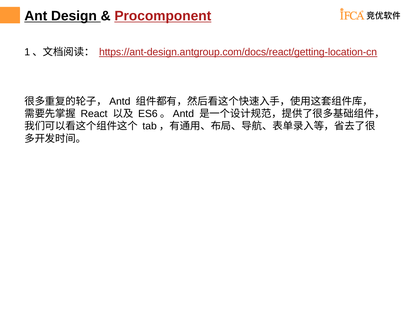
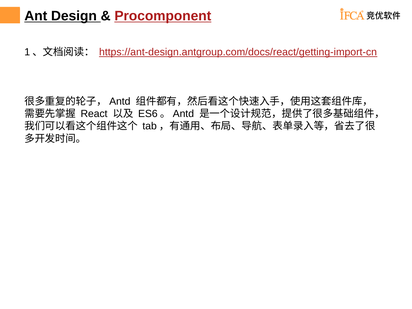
https://ant-design.antgroup.com/docs/react/getting-location-cn: https://ant-design.antgroup.com/docs/react/getting-location-cn -> https://ant-design.antgroup.com/docs/react/getting-import-cn
